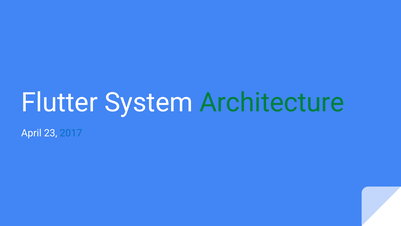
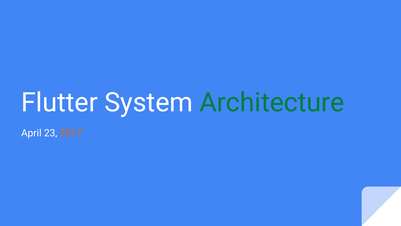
2017 colour: blue -> orange
